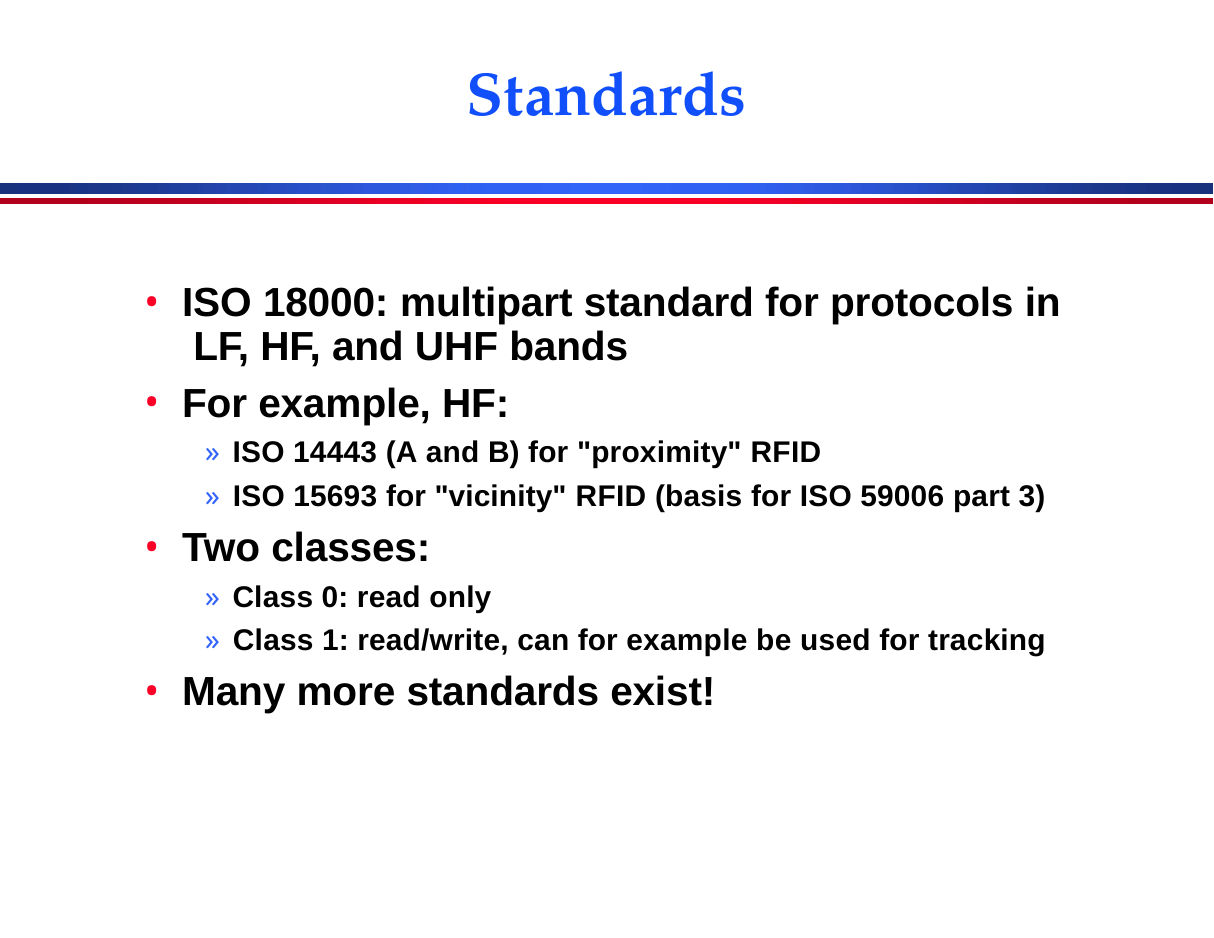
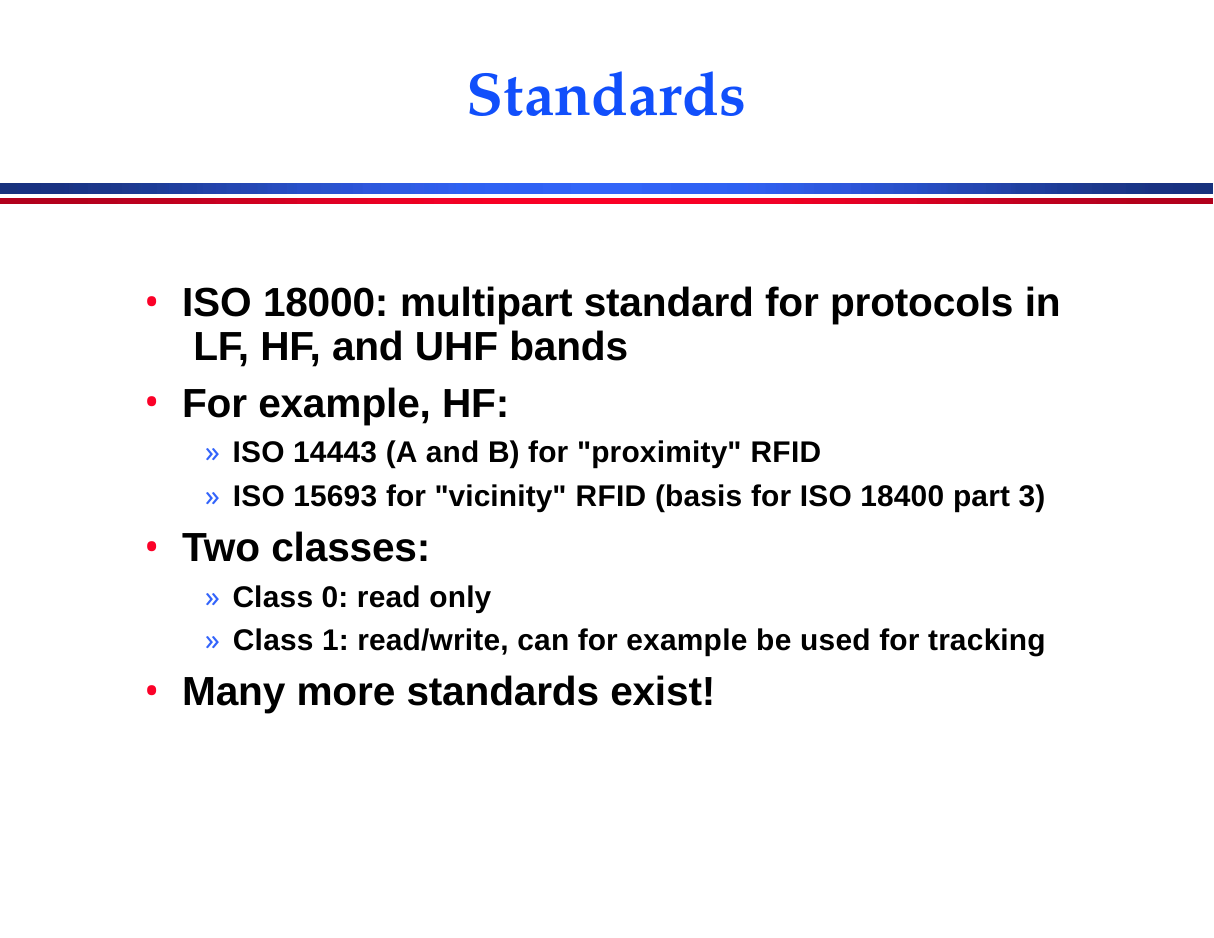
59006: 59006 -> 18400
